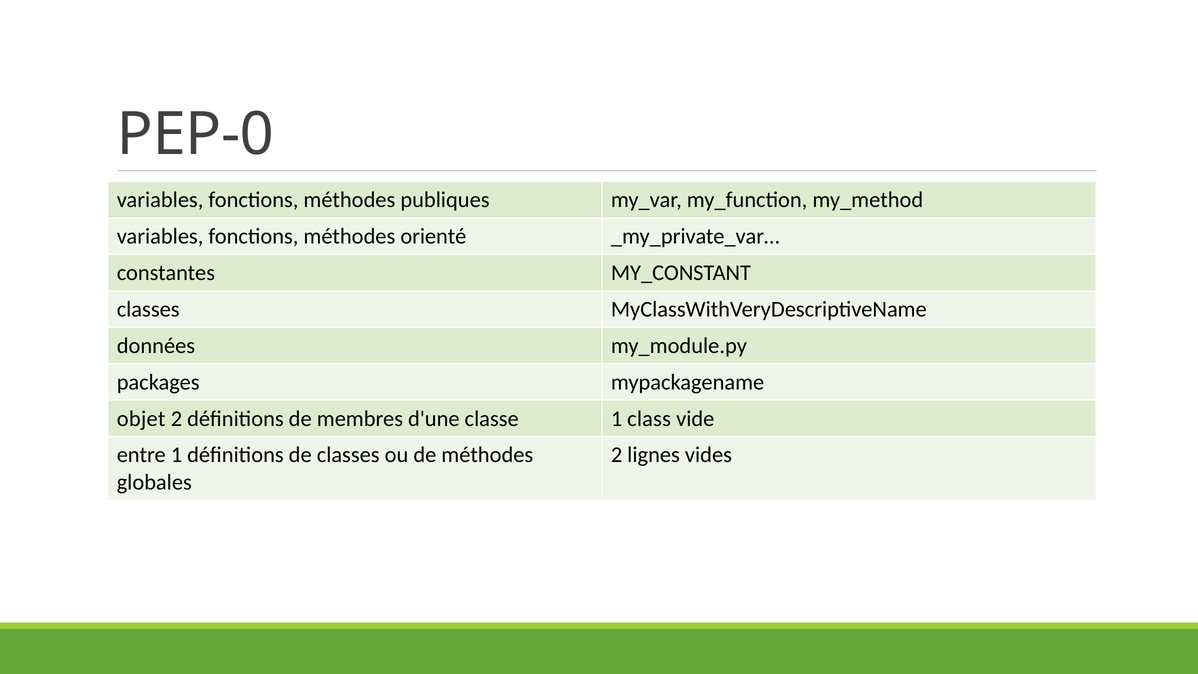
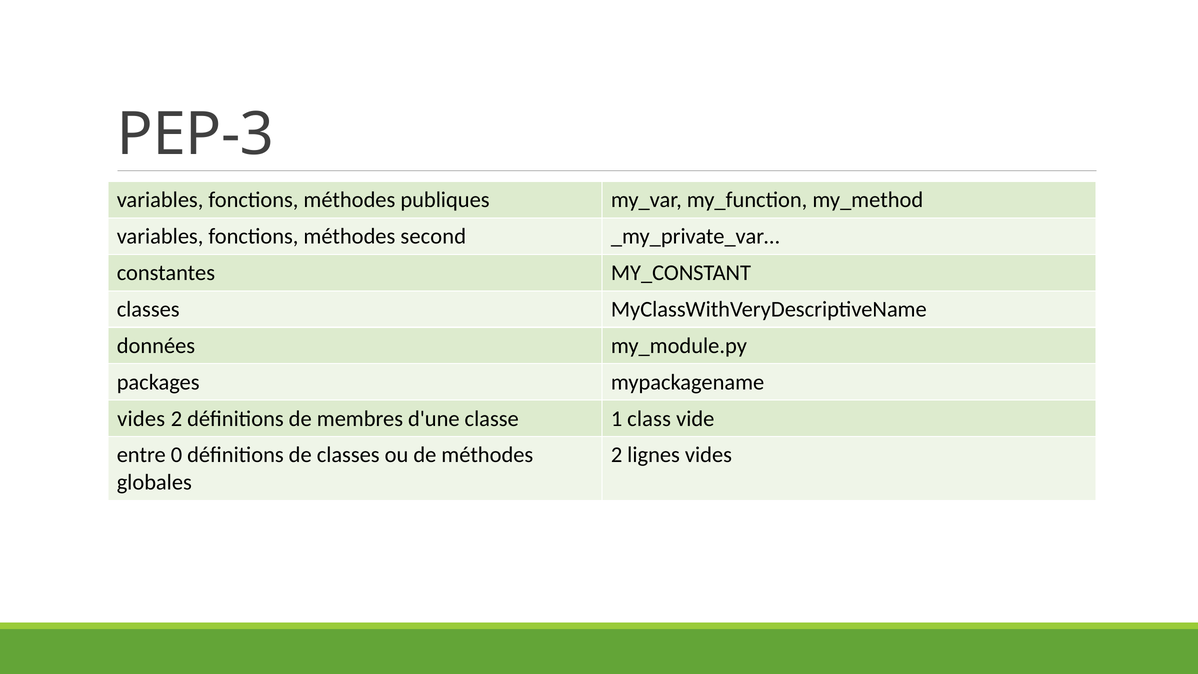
PEP-0: PEP-0 -> PEP-3
orienté: orienté -> second
objet at (141, 419): objet -> vides
entre 1: 1 -> 0
